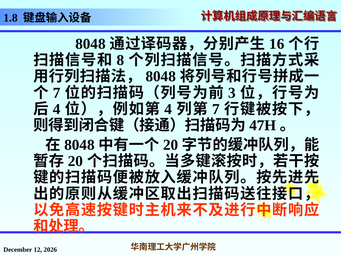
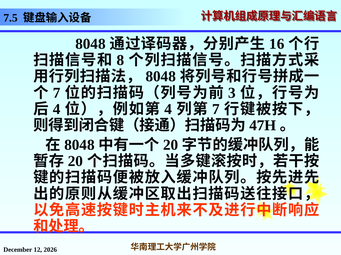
1.8: 1.8 -> 7.5
